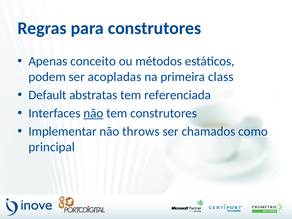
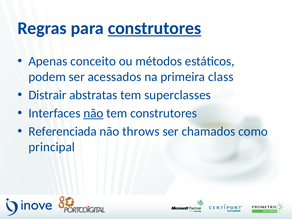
construtores at (154, 28) underline: none -> present
acopladas: acopladas -> acessados
Default: Default -> Distrair
referenciada: referenciada -> superclasses
Implementar: Implementar -> Referenciada
